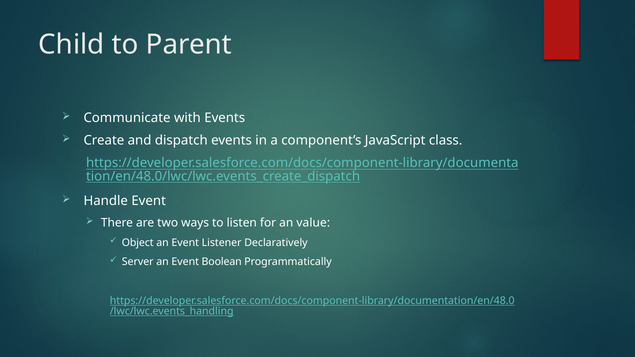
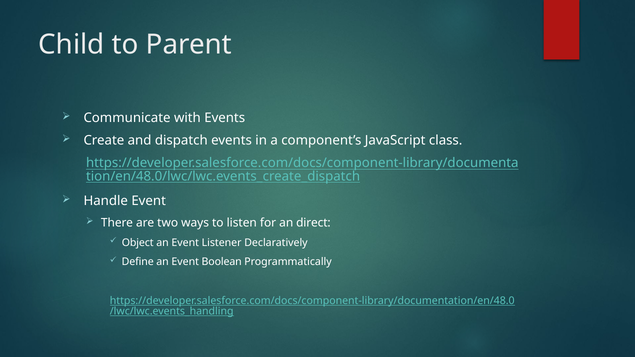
value: value -> direct
Server: Server -> Define
